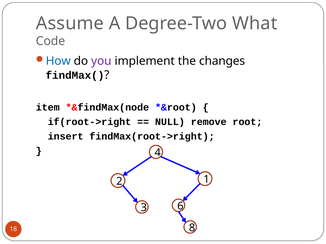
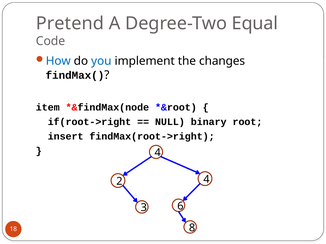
Assume: Assume -> Pretend
What: What -> Equal
you colour: purple -> blue
remove: remove -> binary
2 1: 1 -> 4
